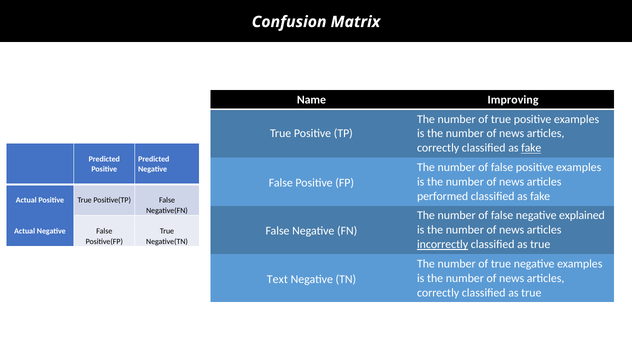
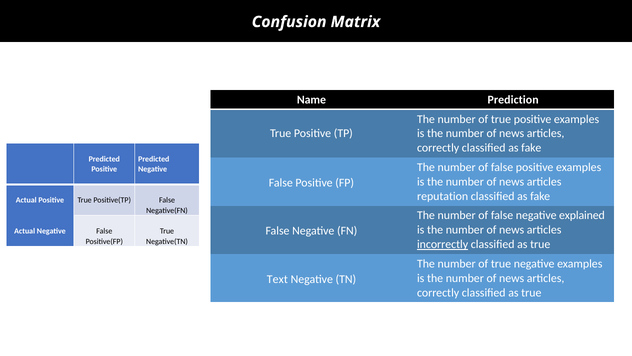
Improving: Improving -> Prediction
fake at (531, 148) underline: present -> none
performed: performed -> reputation
